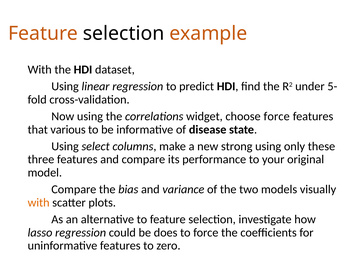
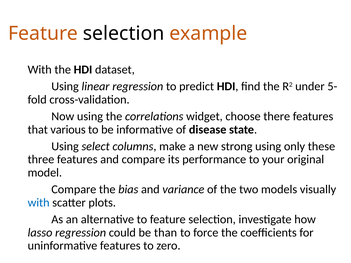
choose force: force -> there
with at (39, 203) colour: orange -> blue
does: does -> than
